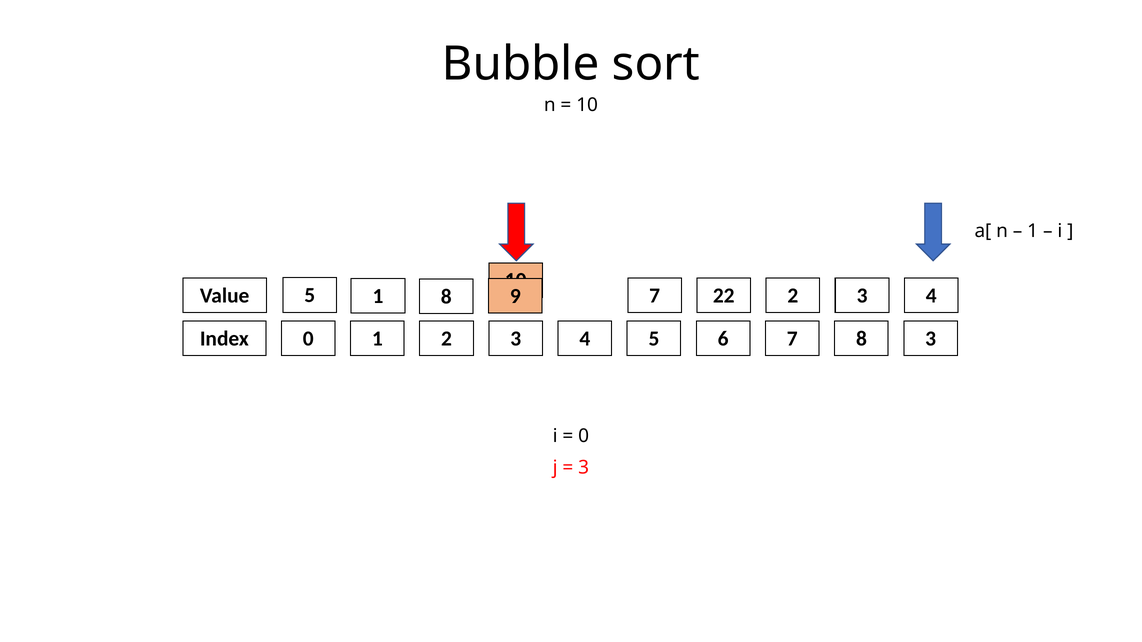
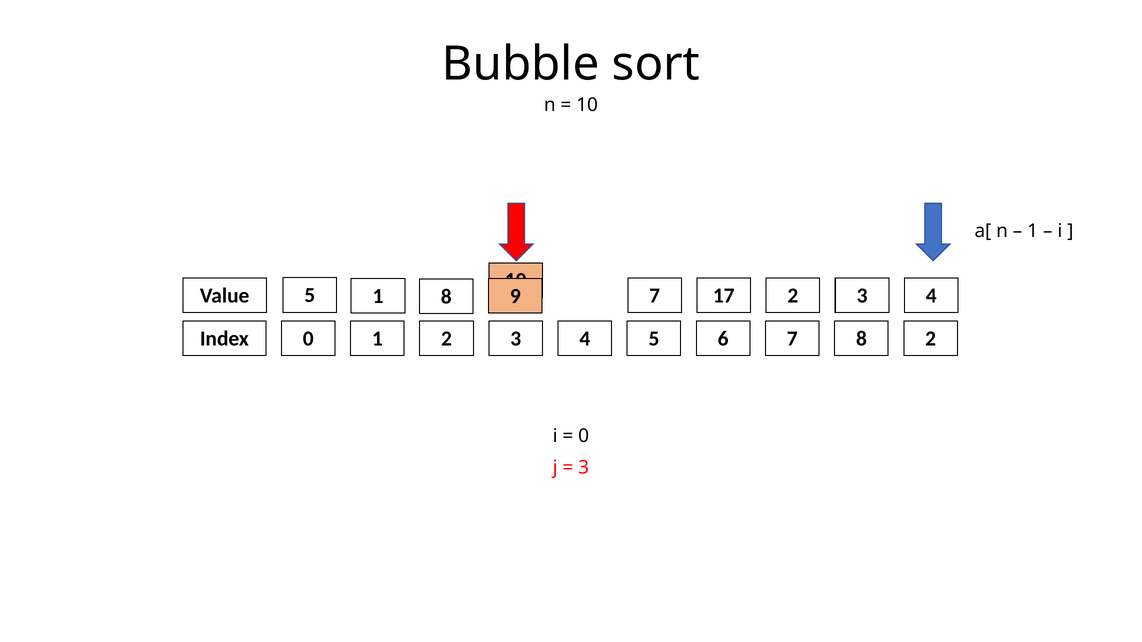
22: 22 -> 17
8 3: 3 -> 2
